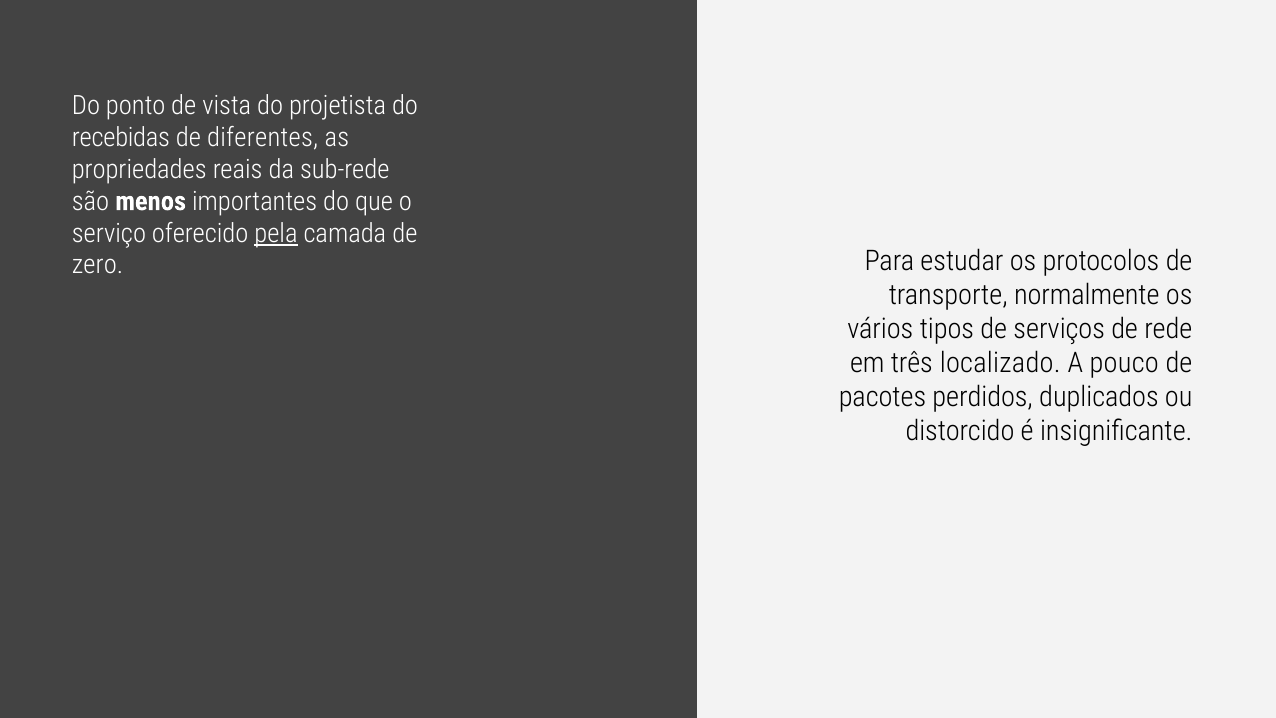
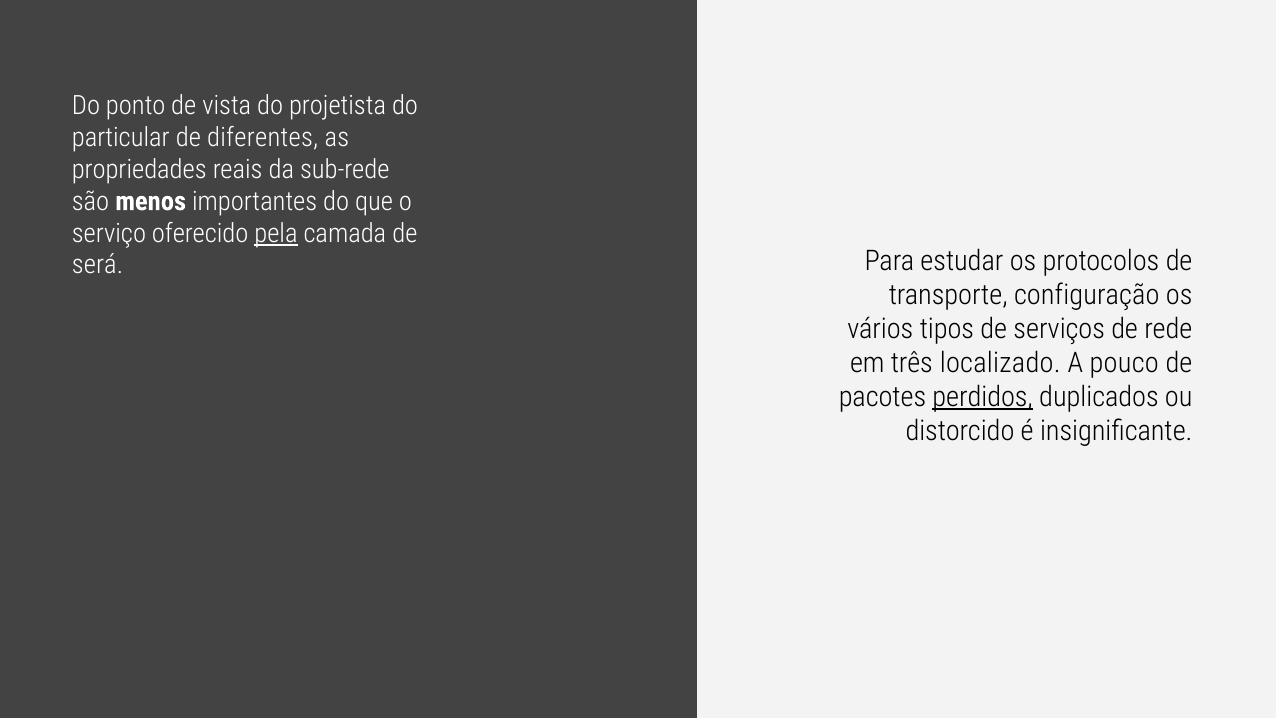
recebidas: recebidas -> particular
zero: zero -> será
normalmente: normalmente -> configuração
perdidos underline: none -> present
